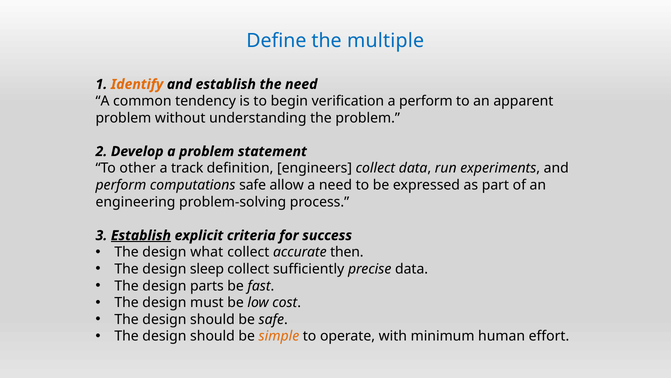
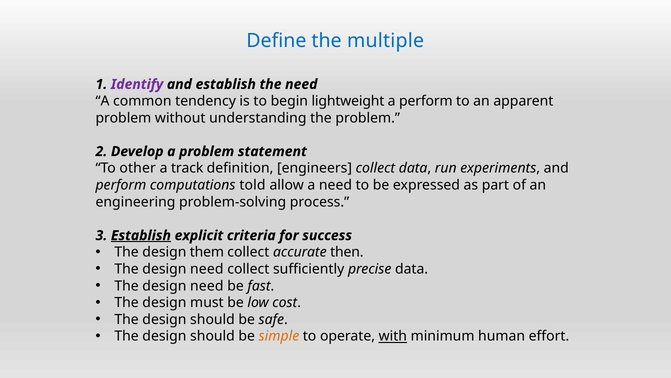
Identify colour: orange -> purple
verification: verification -> lightweight
computations safe: safe -> told
what: what -> them
sleep at (207, 269): sleep -> need
parts at (207, 286): parts -> need
with underline: none -> present
